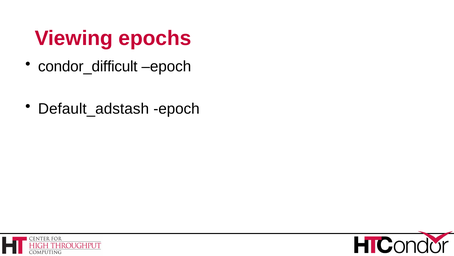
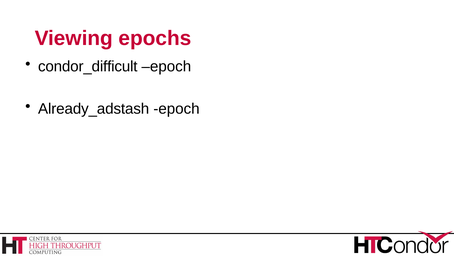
Default_adstash: Default_adstash -> Already_adstash
